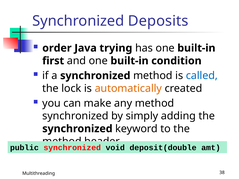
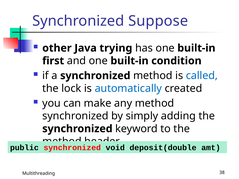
Deposits: Deposits -> Suppose
order: order -> other
automatically colour: orange -> blue
